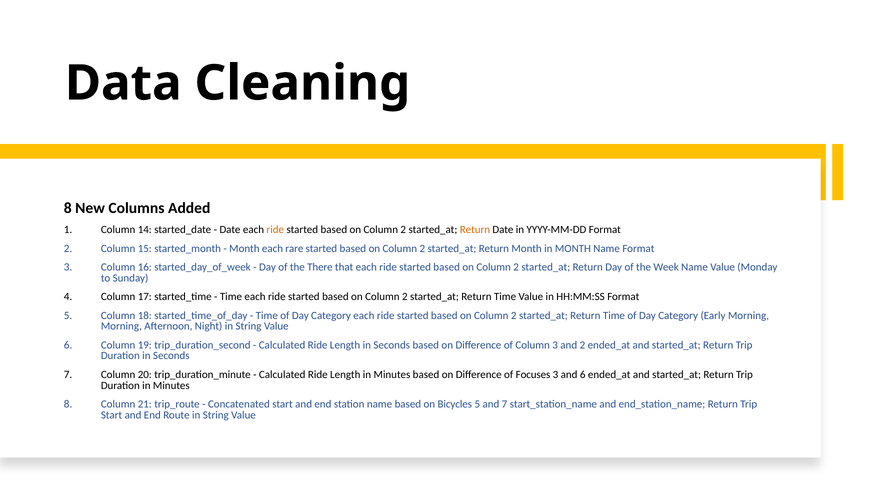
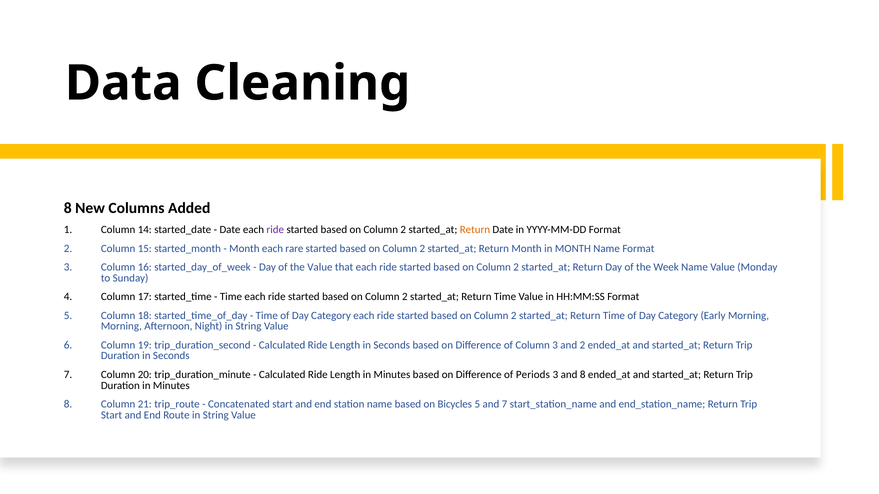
ride at (275, 230) colour: orange -> purple
the There: There -> Value
Focuses: Focuses -> Periods
and 6: 6 -> 8
